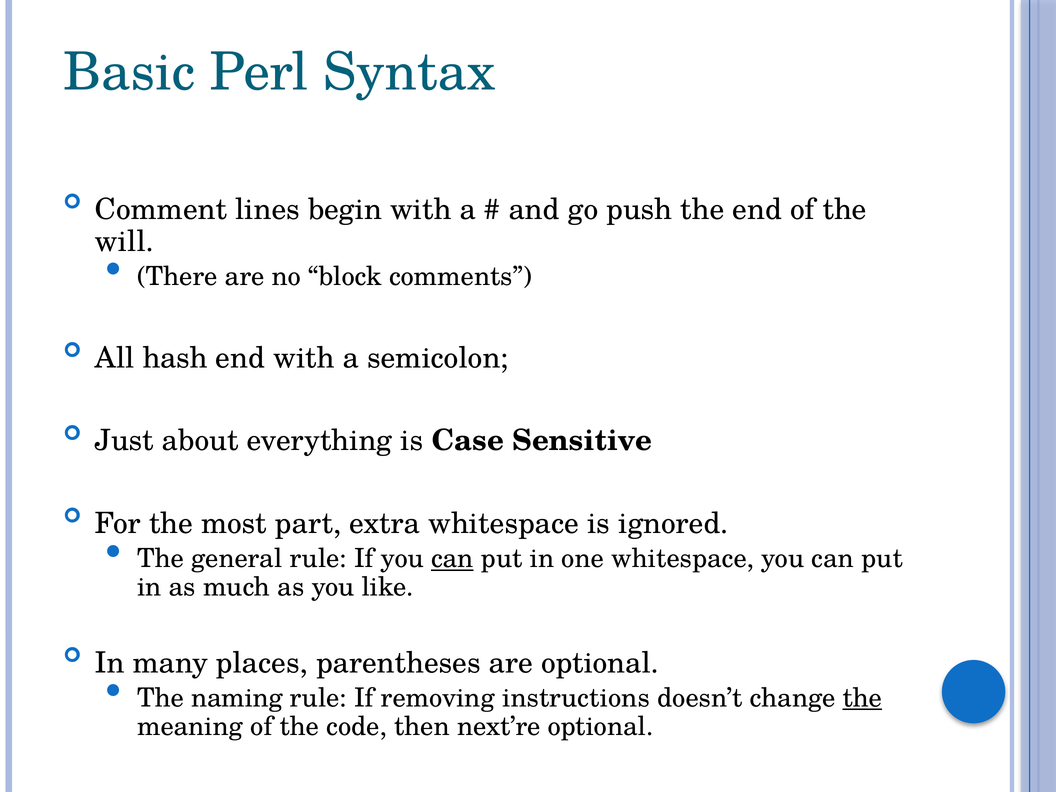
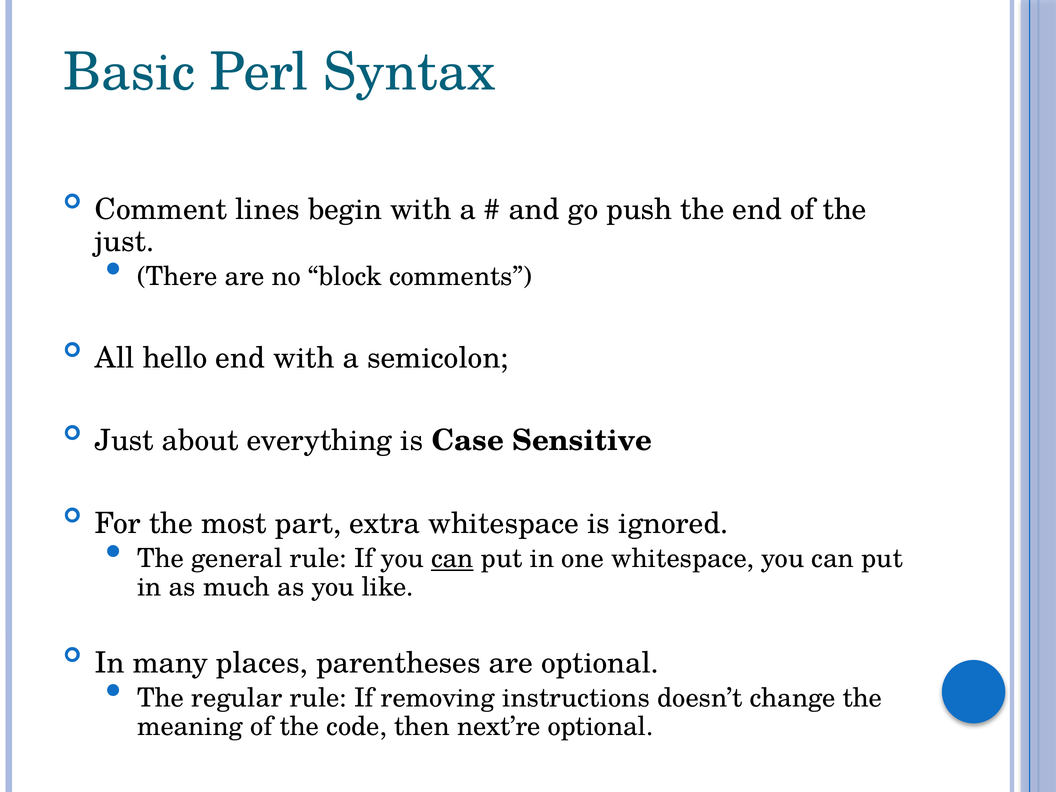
will at (124, 241): will -> just
hash: hash -> hello
naming: naming -> regular
the at (862, 698) underline: present -> none
